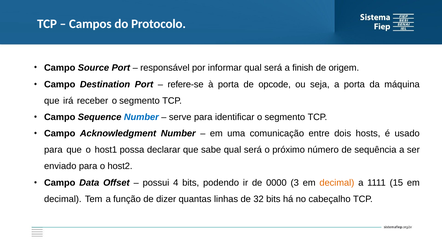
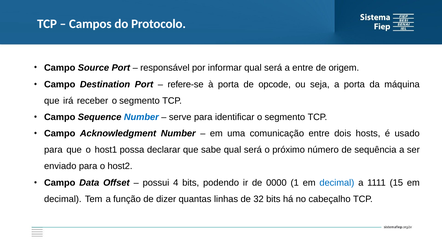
a finish: finish -> entre
3: 3 -> 1
decimal at (337, 183) colour: orange -> blue
